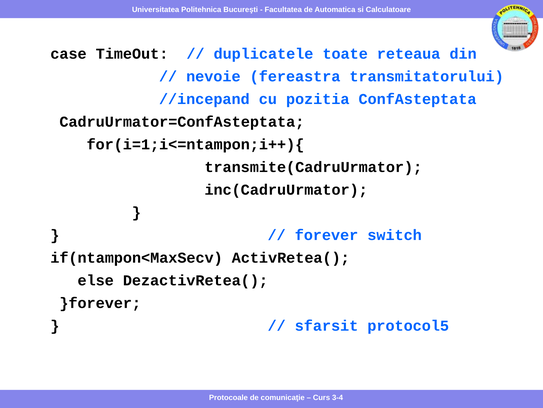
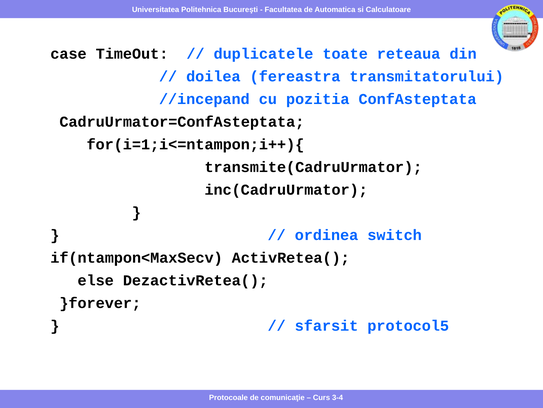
nevoie: nevoie -> doilea
forever: forever -> ordinea
